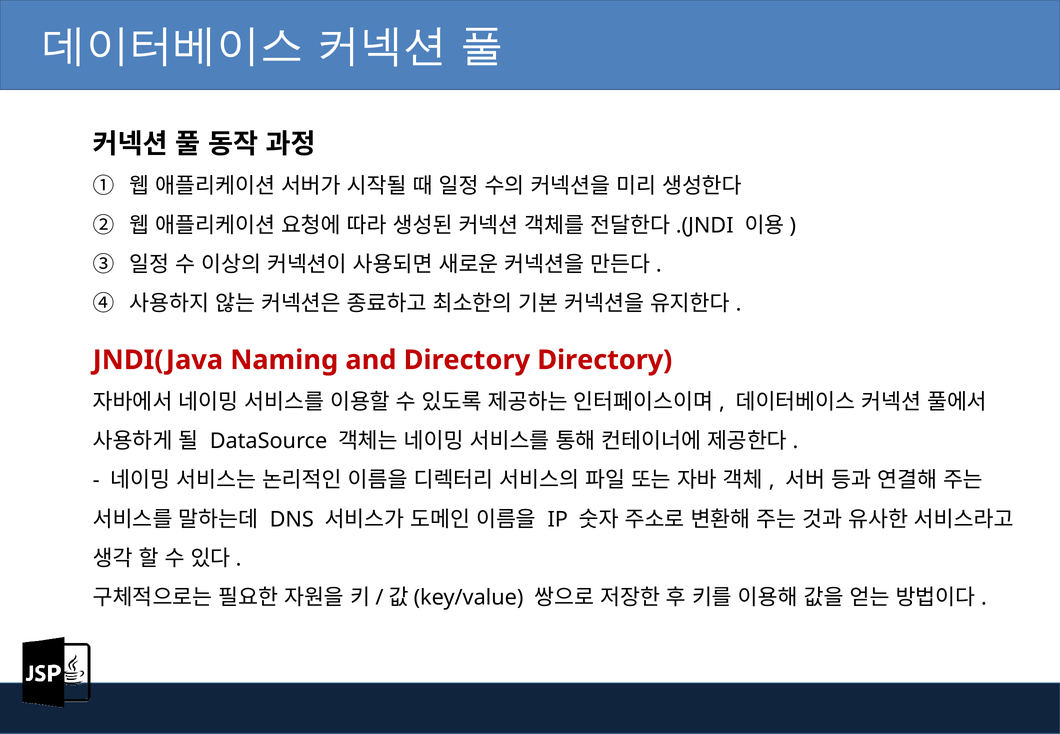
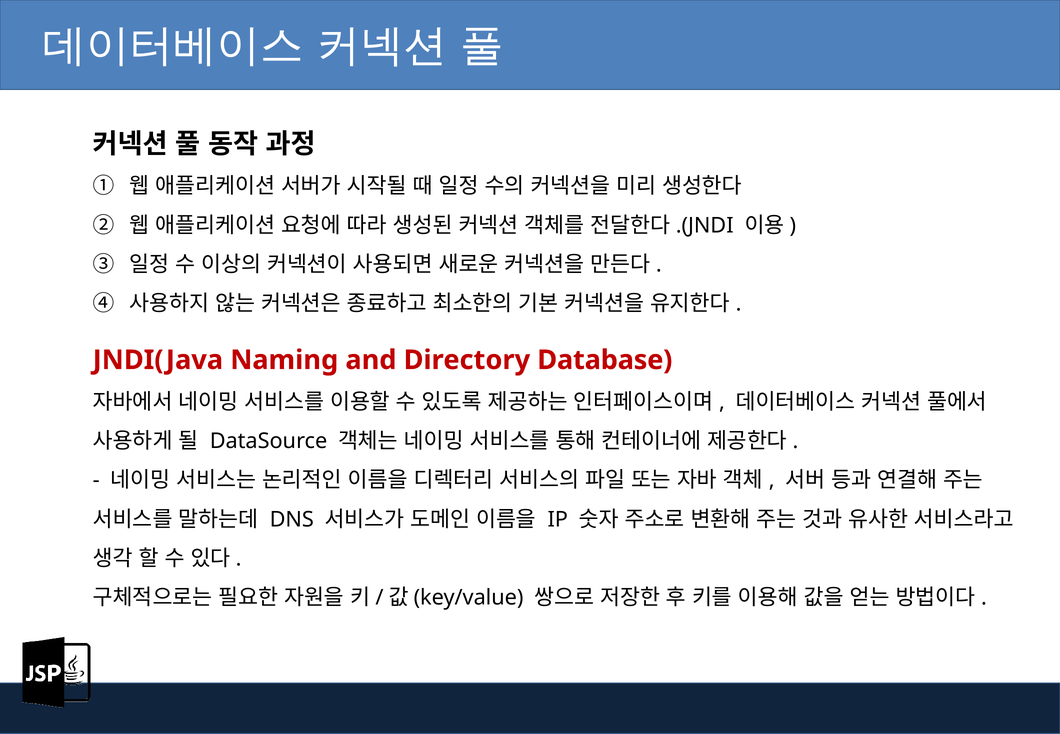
Directory Directory: Directory -> Database
